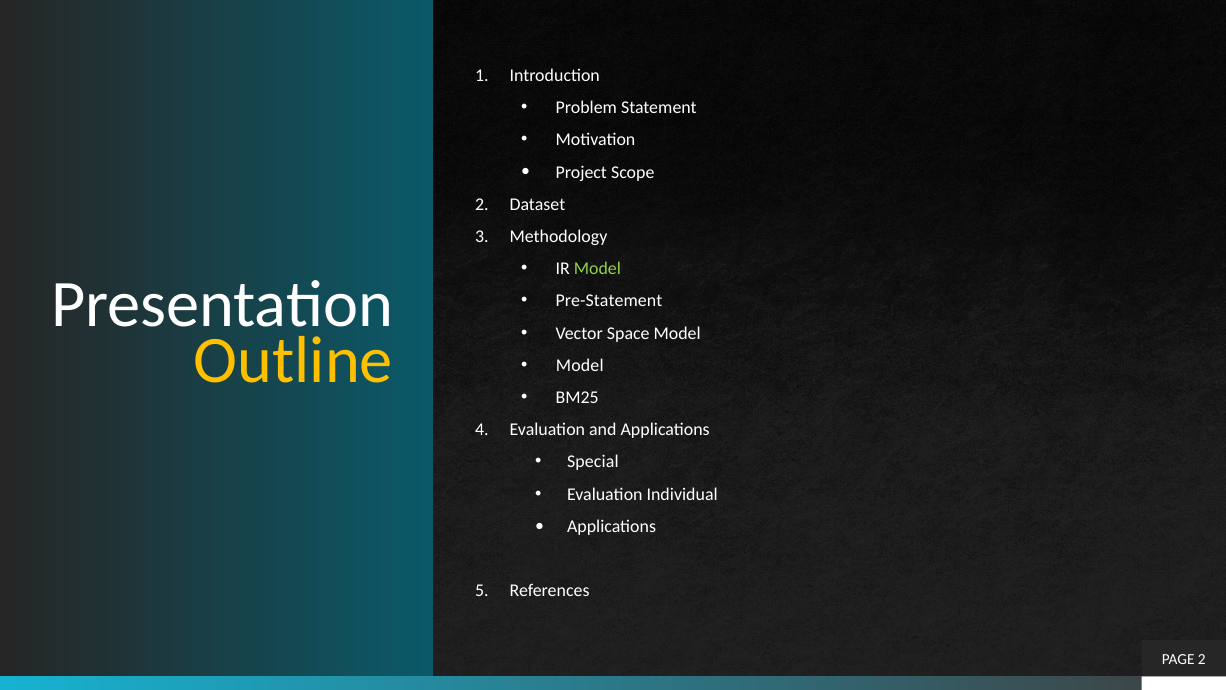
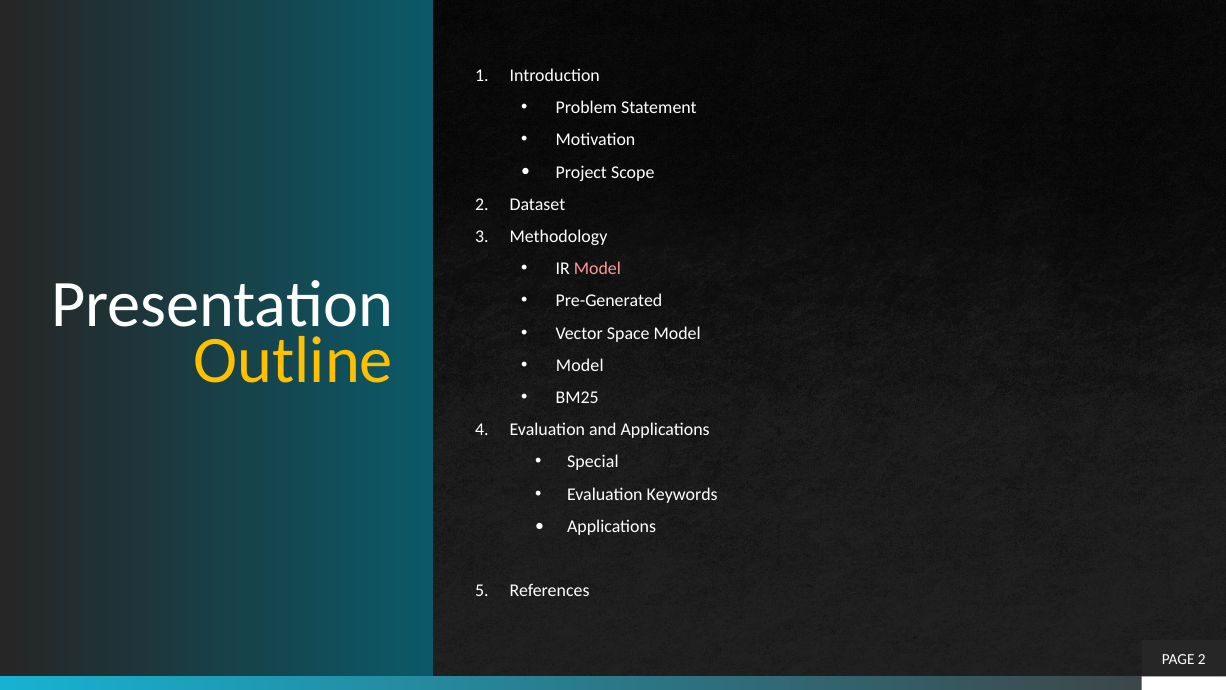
Model at (597, 269) colour: light green -> pink
Pre-Statement: Pre-Statement -> Pre-Generated
Individual: Individual -> Keywords
